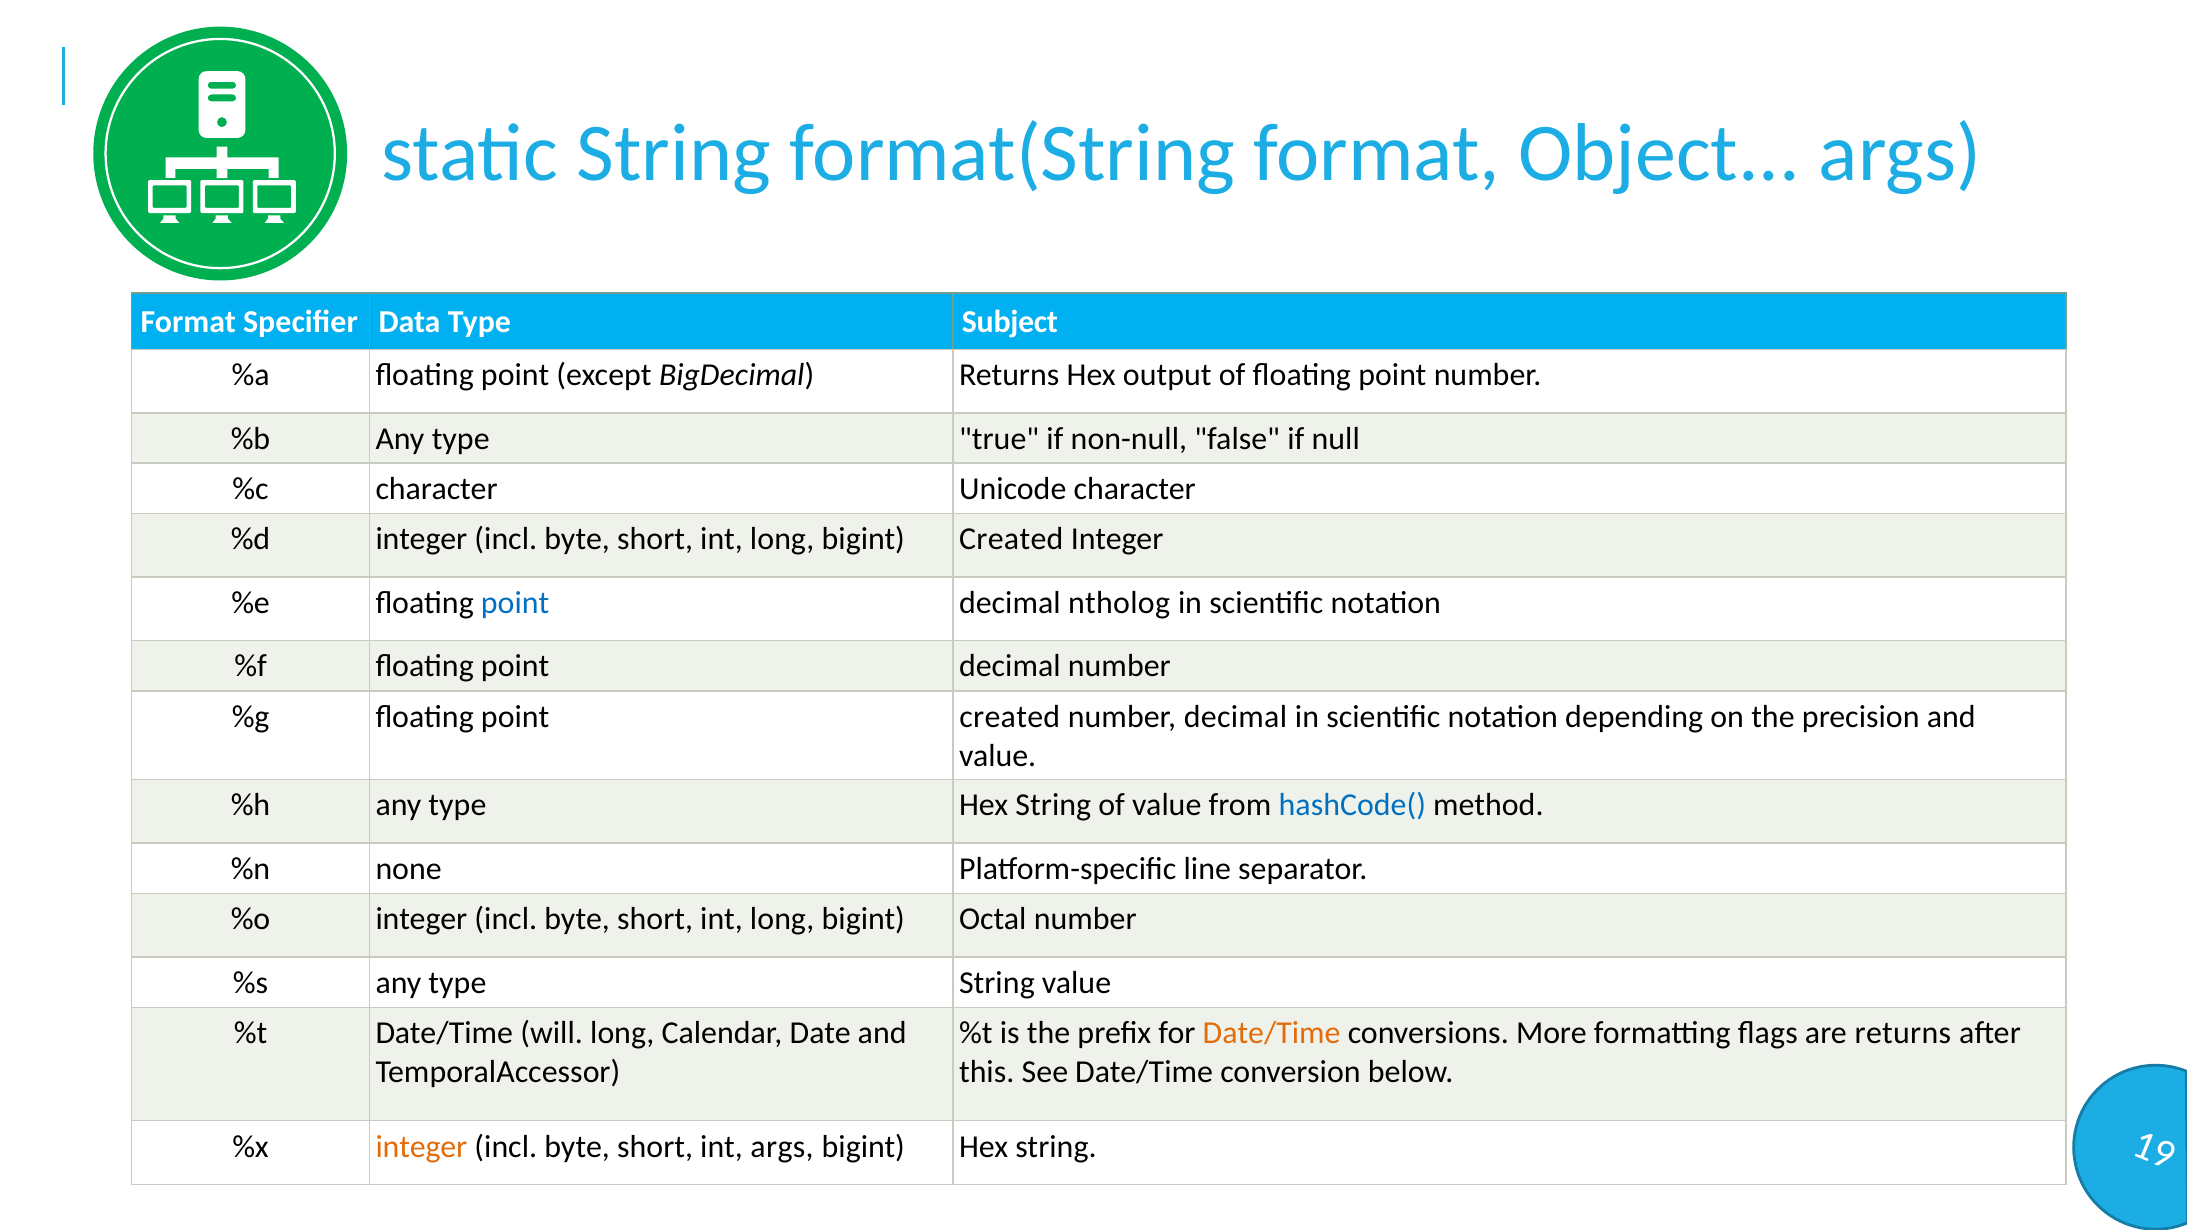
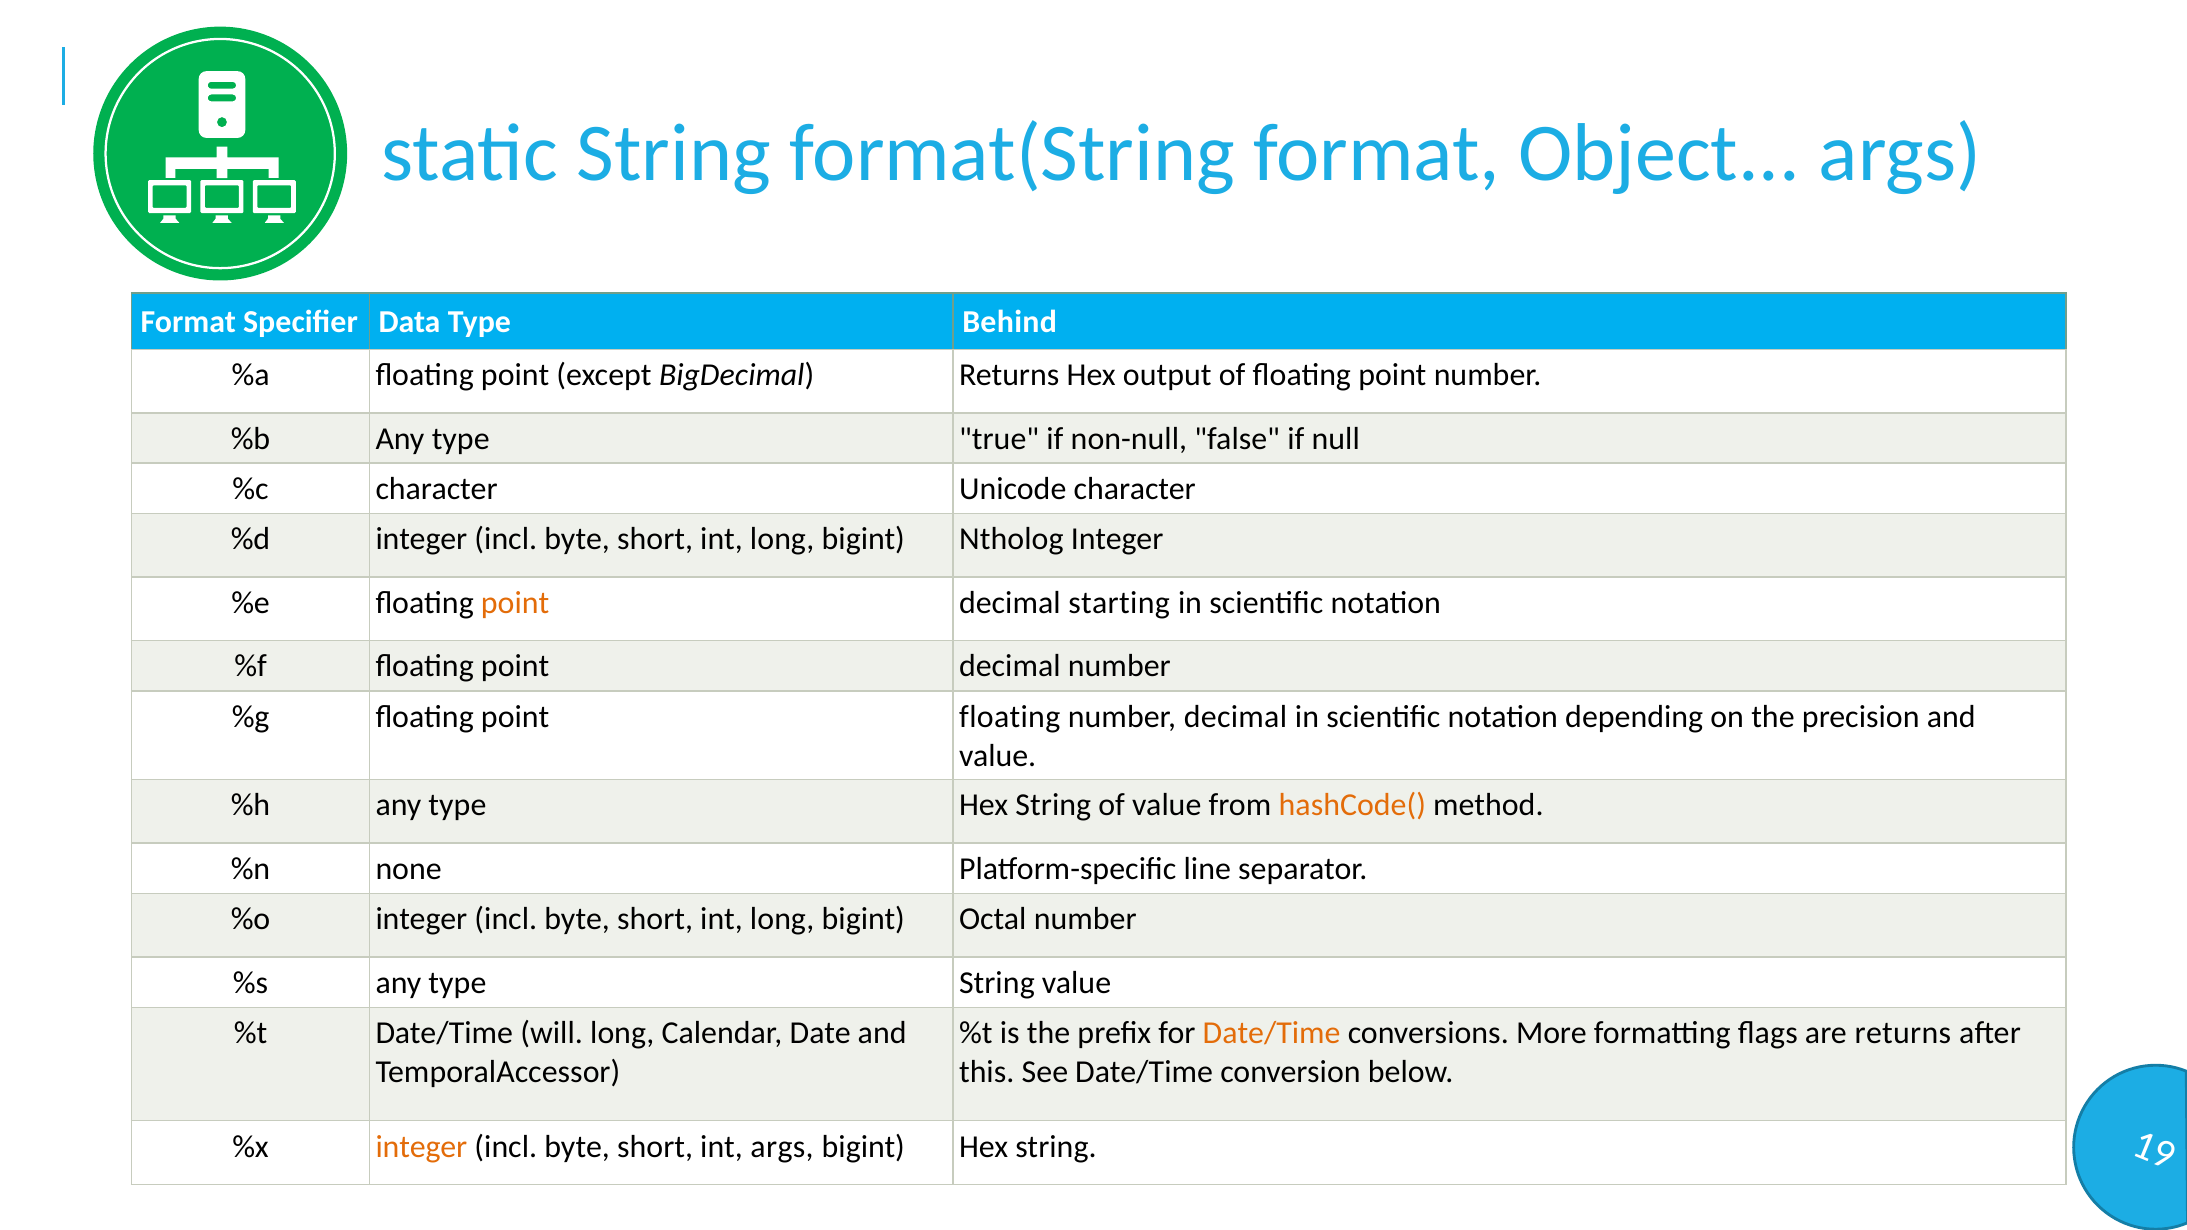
Subject: Subject -> Behind
bigint Created: Created -> Ntholog
point at (515, 603) colour: blue -> orange
ntholog: ntholog -> starting
point created: created -> floating
hashCode( colour: blue -> orange
